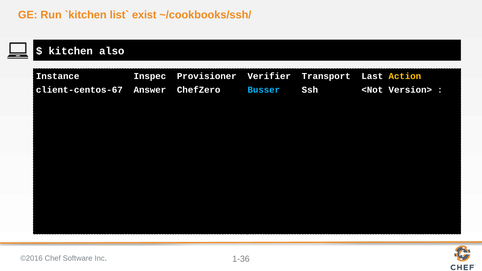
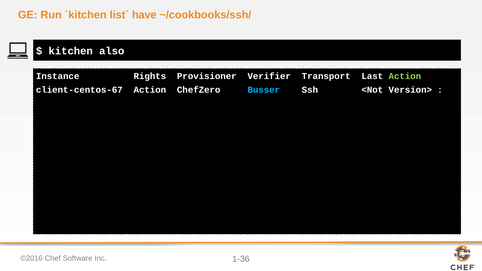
exist: exist -> have
Inspec: Inspec -> Rights
Action at (405, 76) colour: yellow -> light green
client-centos-67 Answer: Answer -> Action
